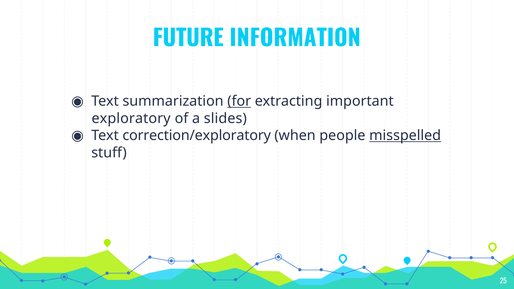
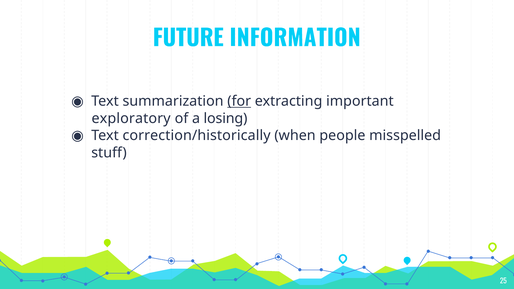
slides: slides -> losing
correction/exploratory: correction/exploratory -> correction/historically
misspelled underline: present -> none
